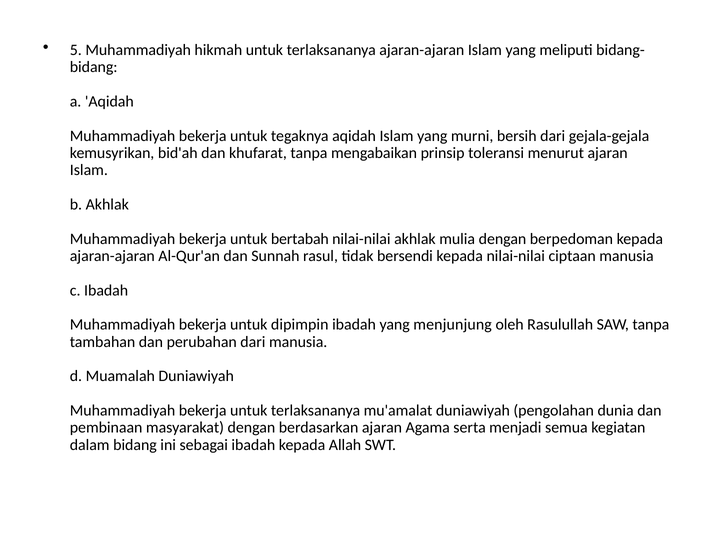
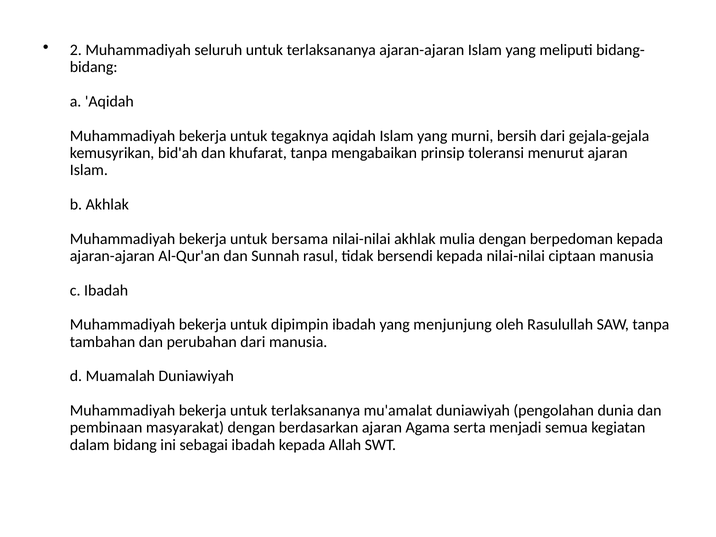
5: 5 -> 2
hikmah: hikmah -> seluruh
bertabah: bertabah -> bersama
